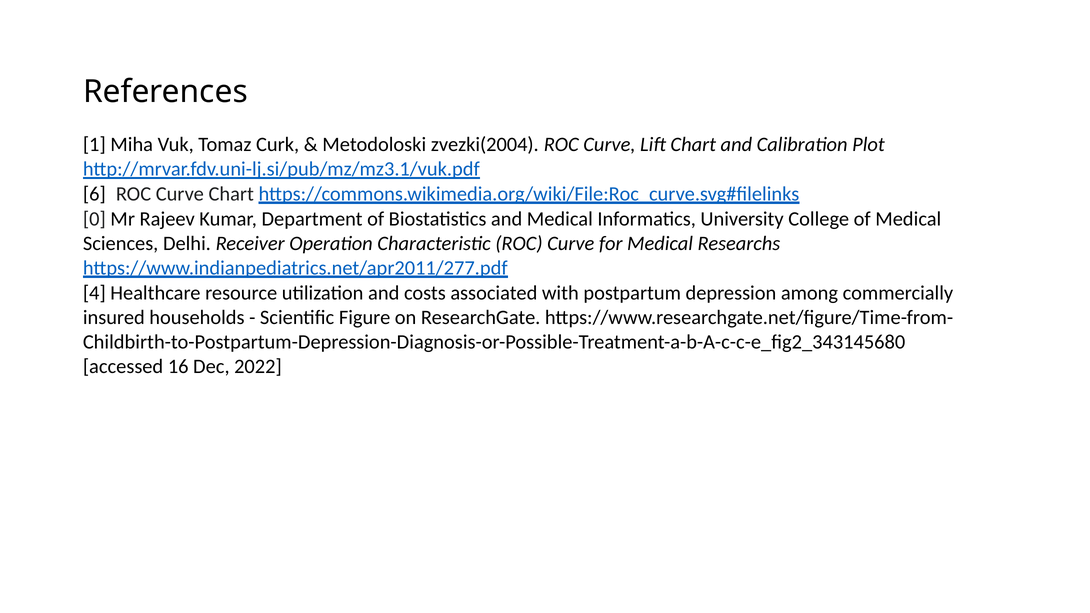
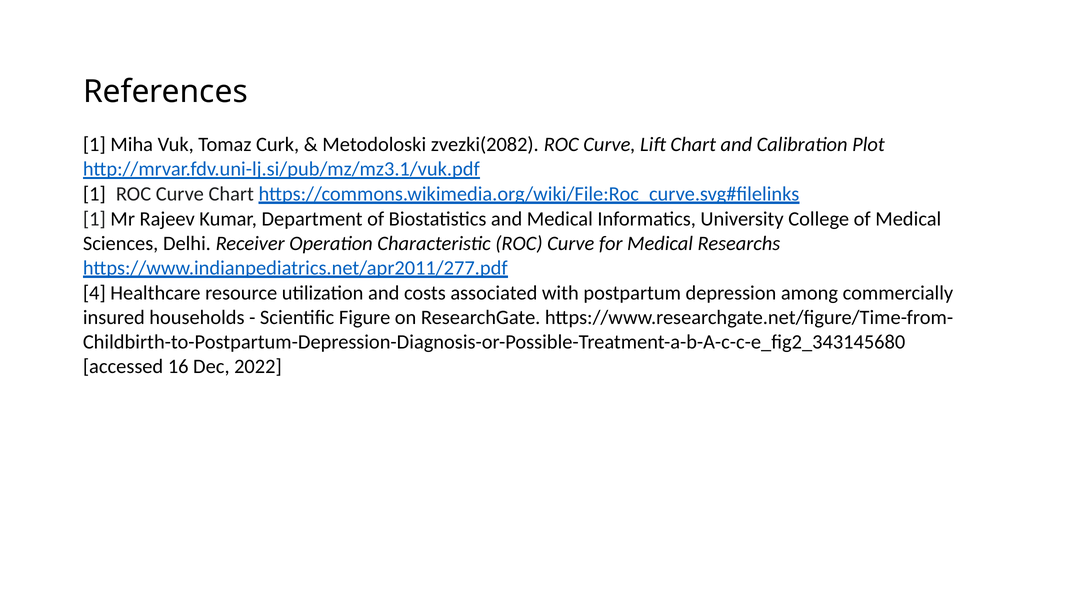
zvezki(2004: zvezki(2004 -> zvezki(2082
6 at (94, 194): 6 -> 1
0 at (94, 219): 0 -> 1
